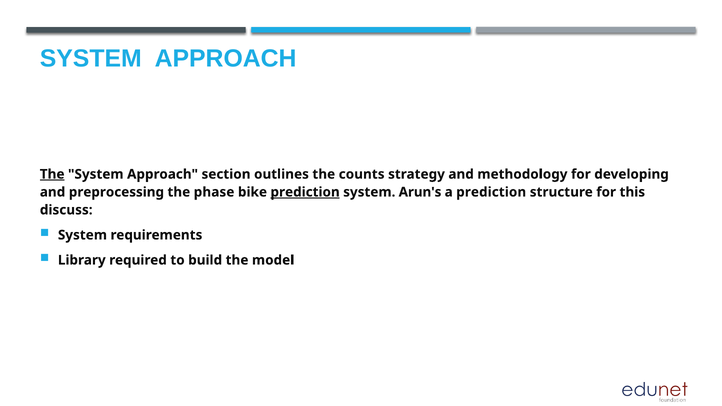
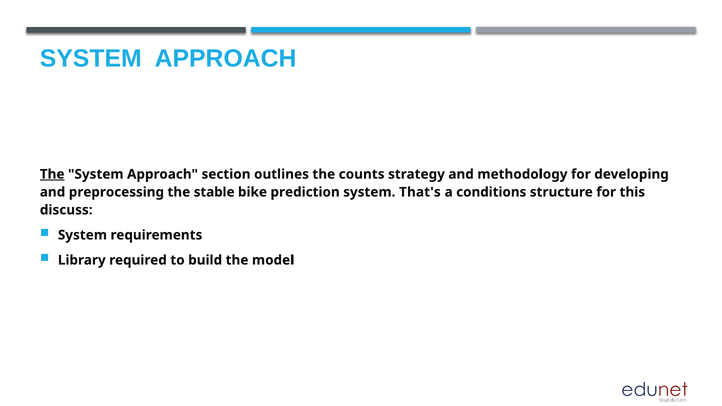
phase: phase -> stable
prediction at (305, 192) underline: present -> none
Arun's: Arun's -> That's
a prediction: prediction -> conditions
